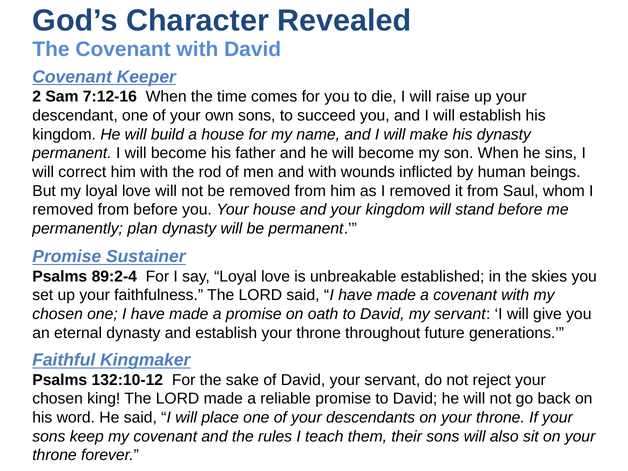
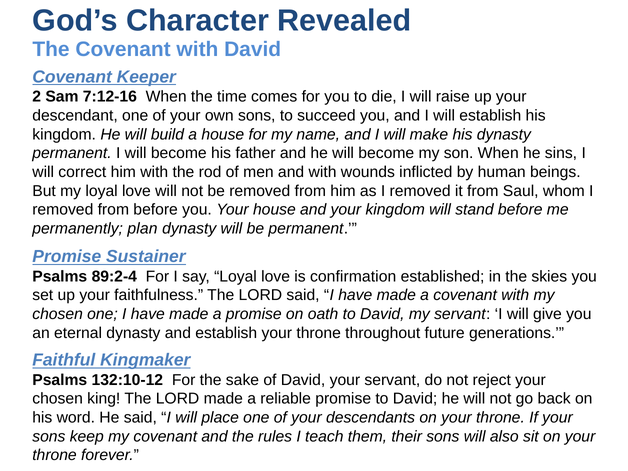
unbreakable: unbreakable -> confirmation
